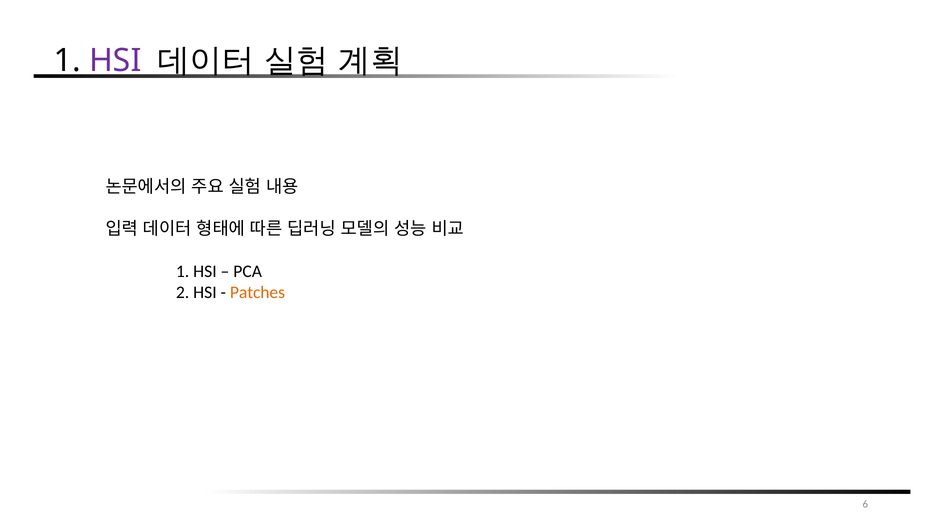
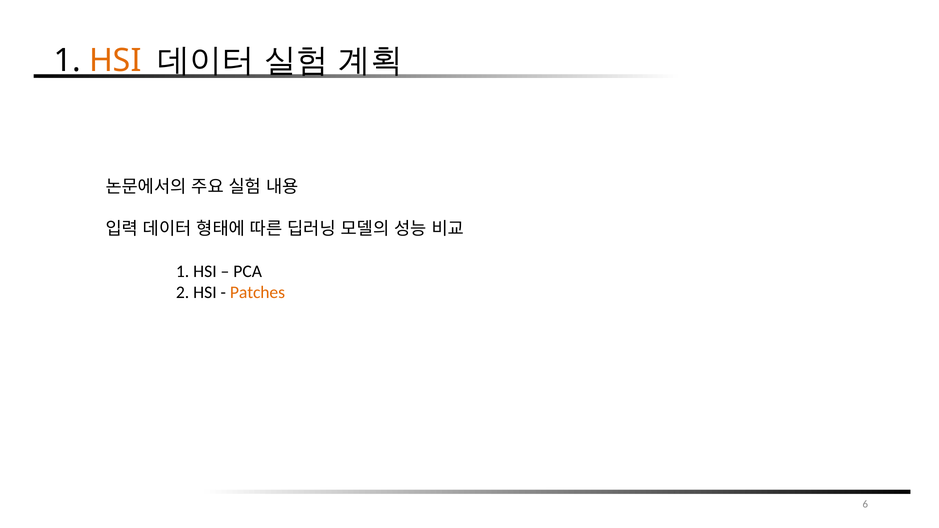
HSI at (115, 61) colour: purple -> orange
